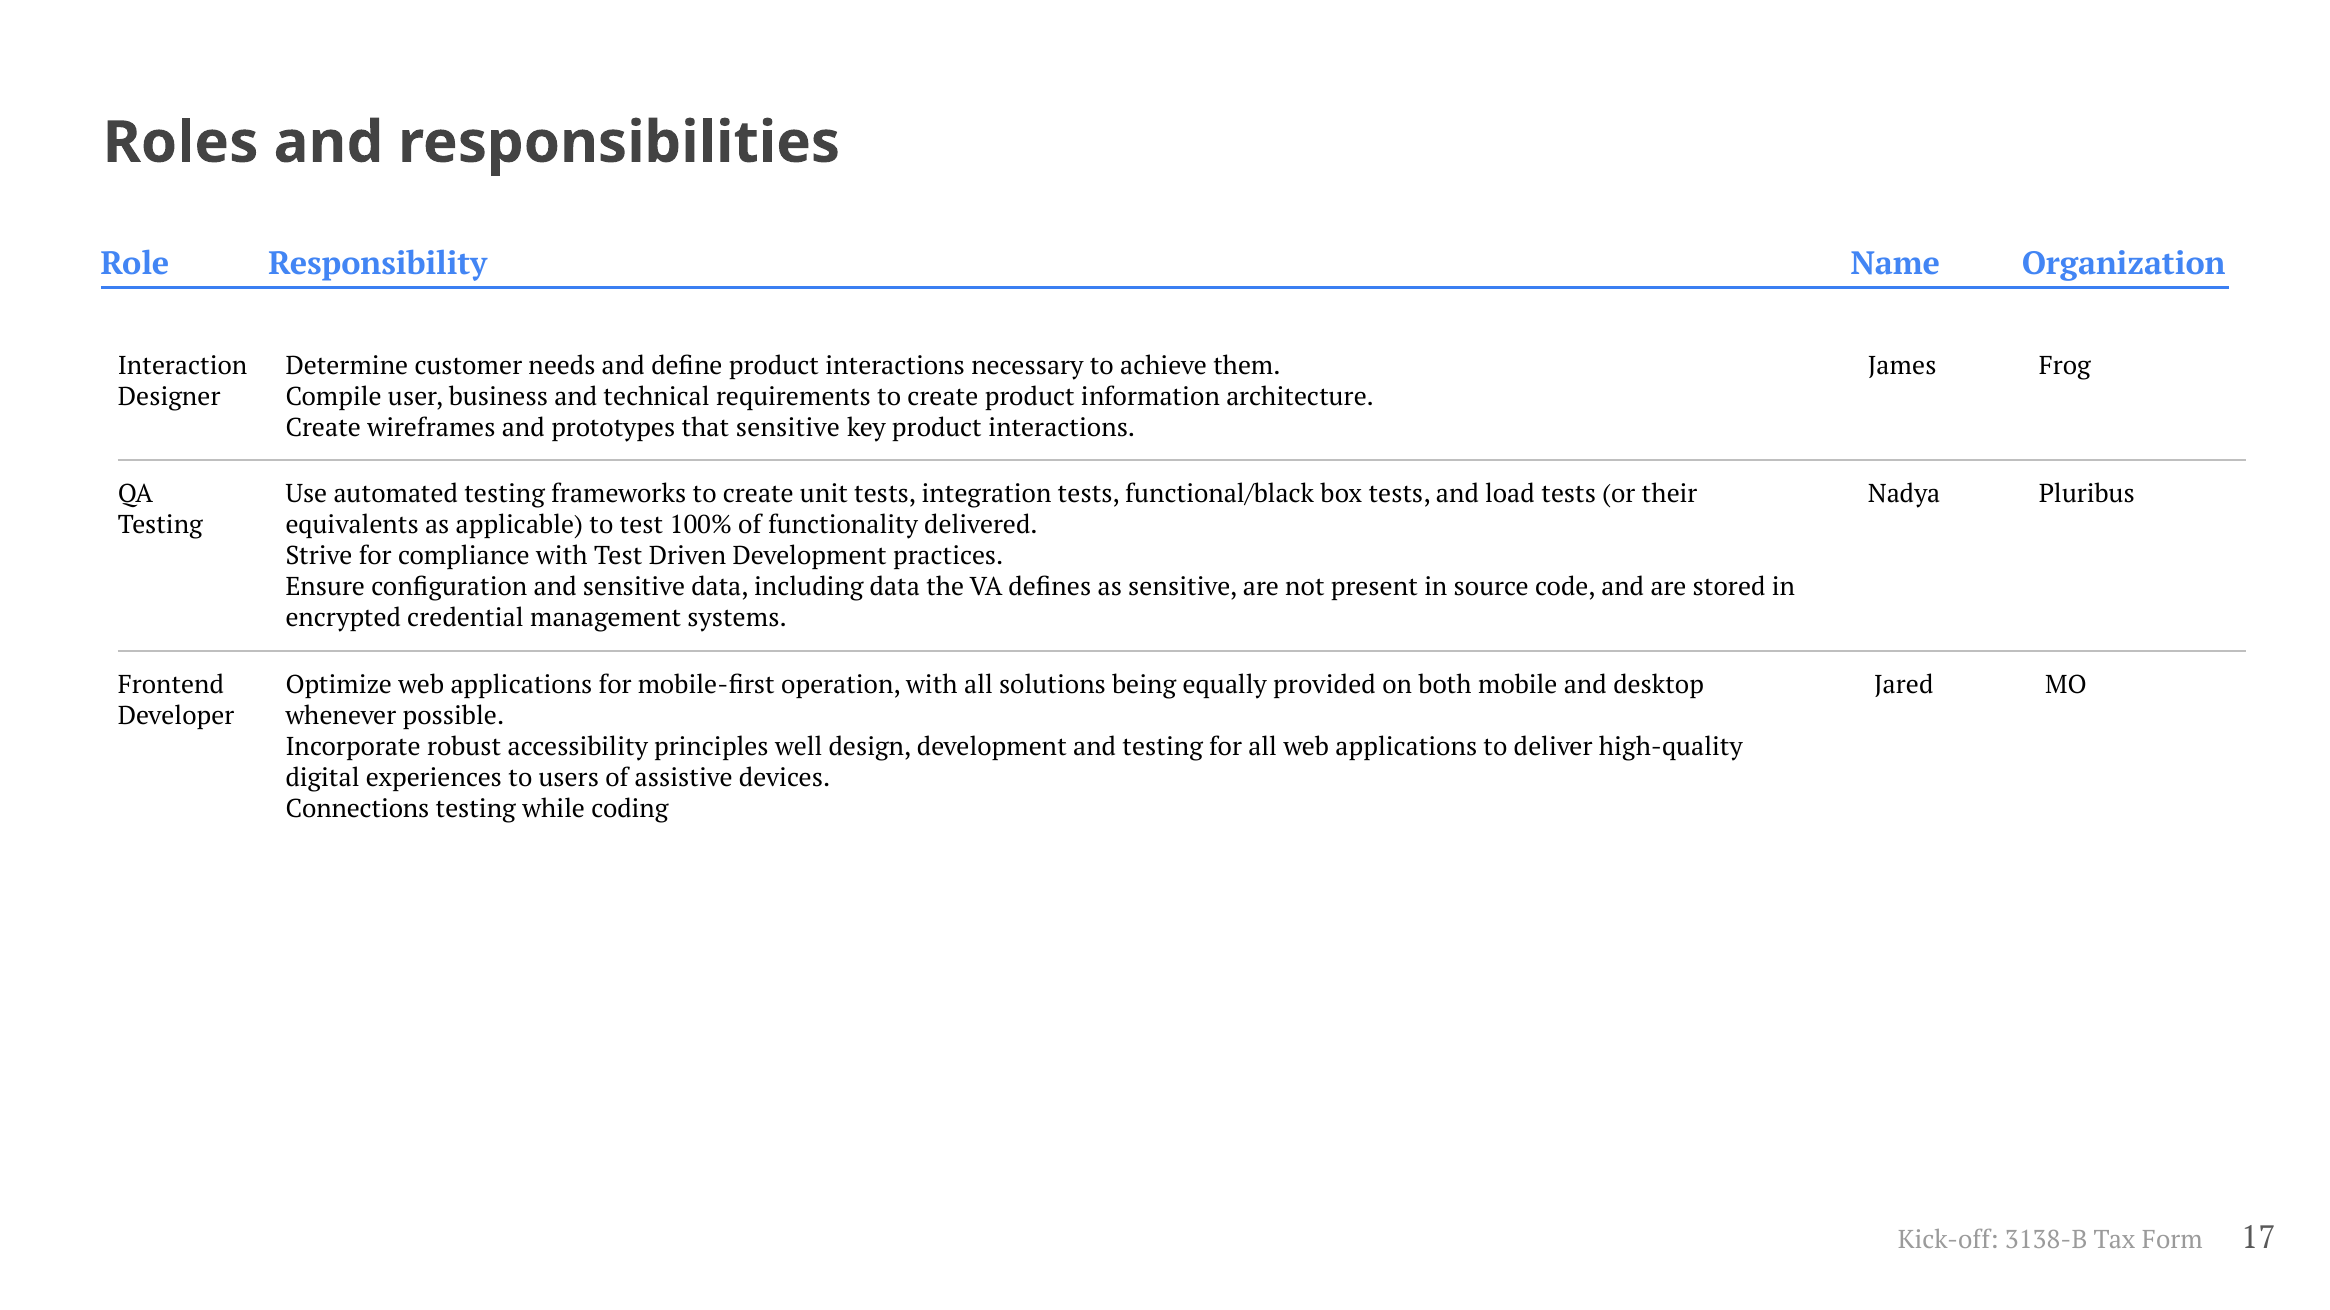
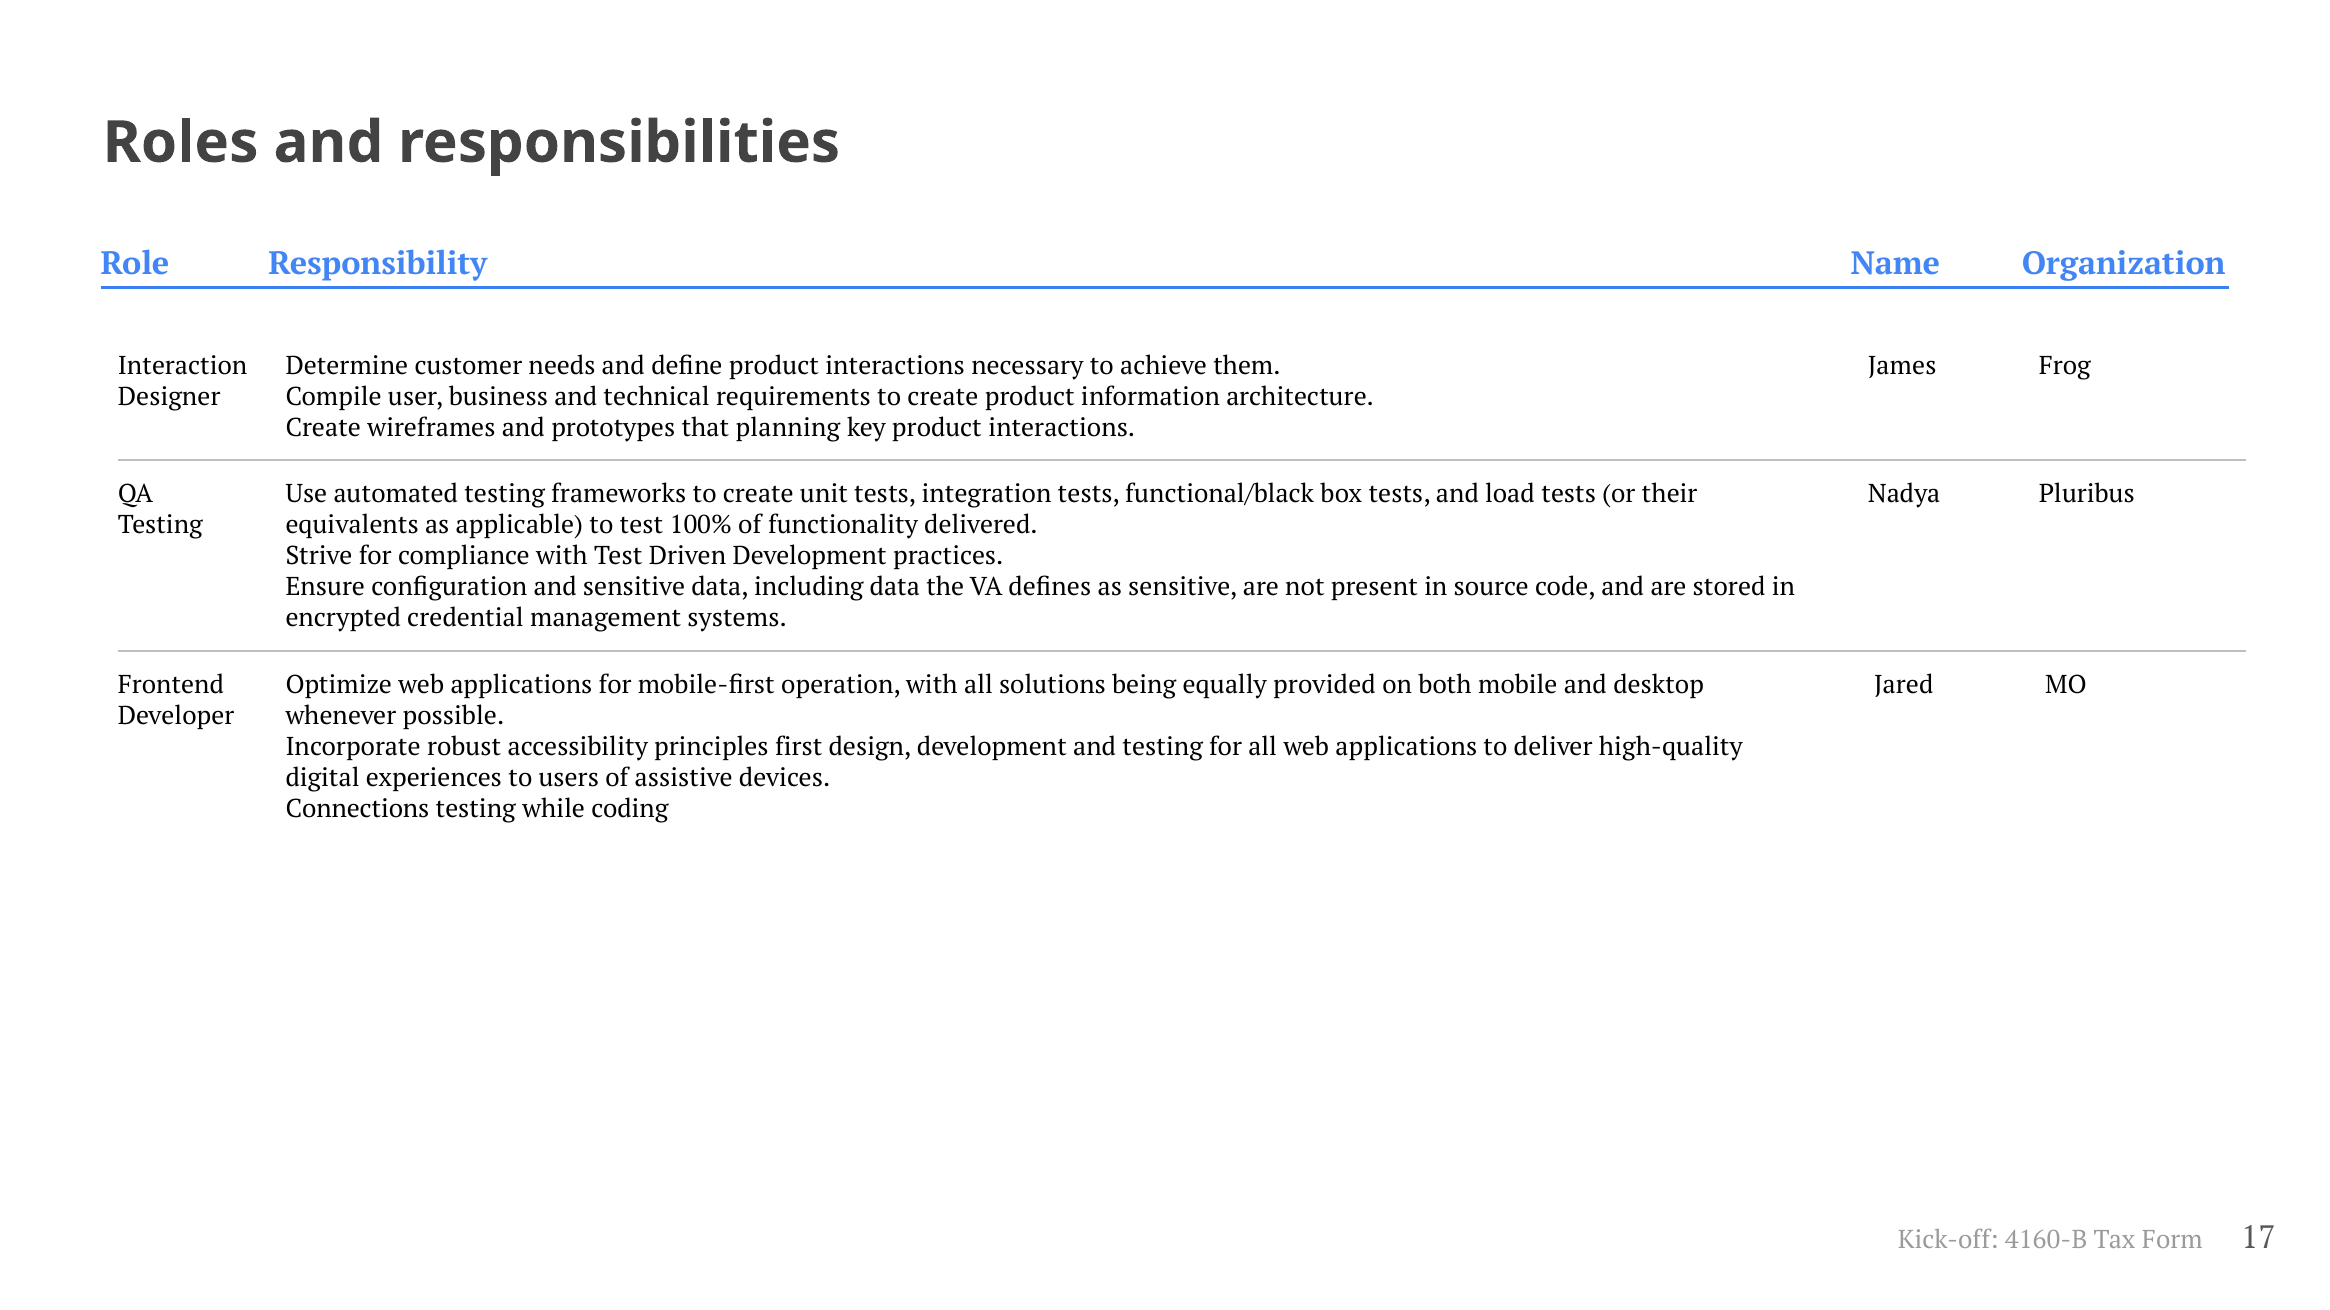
that sensitive: sensitive -> planning
well: well -> first
3138-B: 3138-B -> 4160-B
